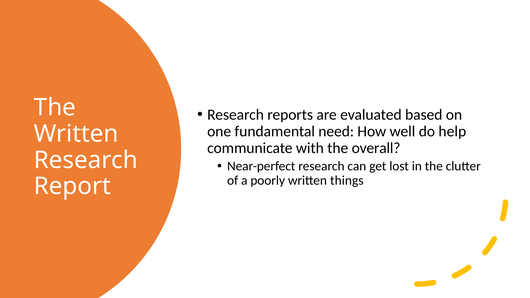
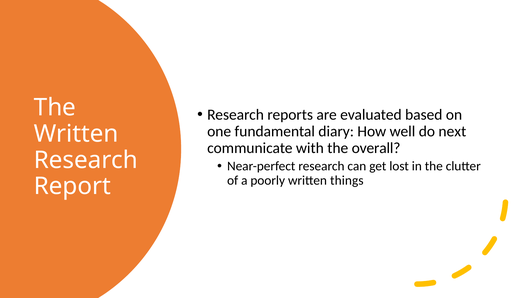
need: need -> diary
help: help -> next
